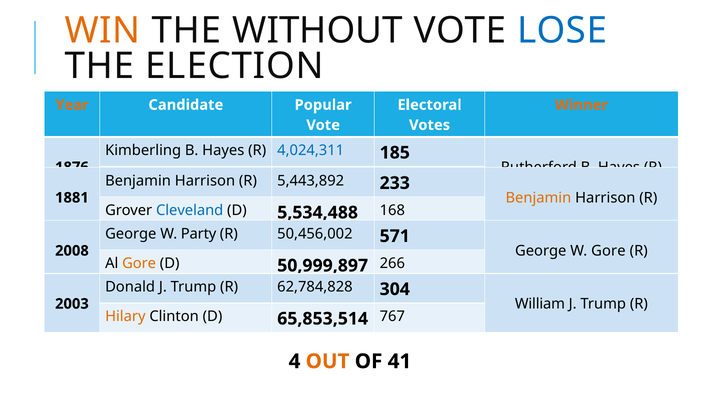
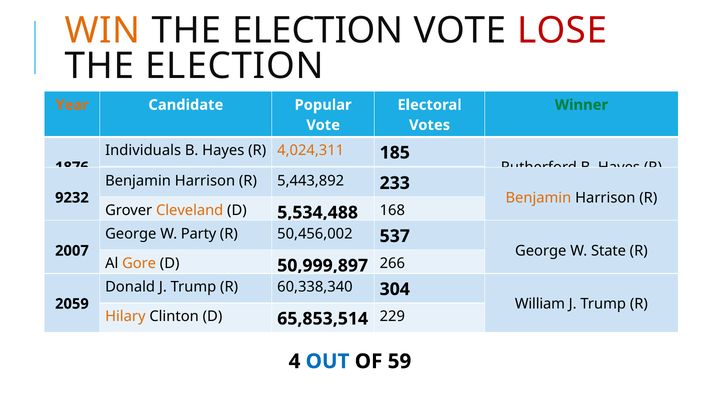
WITHOUT at (318, 31): WITHOUT -> ELECTION
LOSE colour: blue -> red
Winner colour: orange -> green
Kimberling: Kimberling -> Individuals
4,024,311 colour: blue -> orange
1881: 1881 -> 9232
Cleveland colour: blue -> orange
571: 571 -> 537
W Gore: Gore -> State
2008: 2008 -> 2007
62,784,828: 62,784,828 -> 60,338,340
2003: 2003 -> 2059
767: 767 -> 229
OUT colour: orange -> blue
41: 41 -> 59
